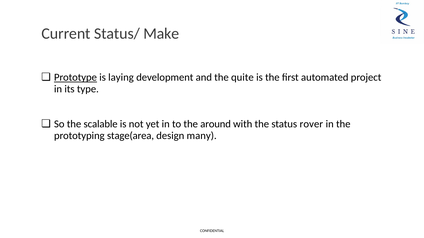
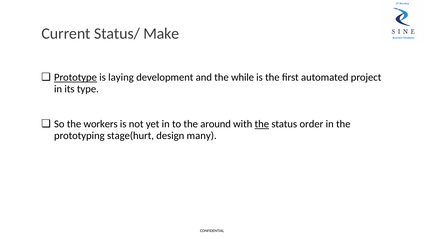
quite: quite -> while
scalable: scalable -> workers
the at (262, 124) underline: none -> present
rover: rover -> order
stage(area: stage(area -> stage(hurt
